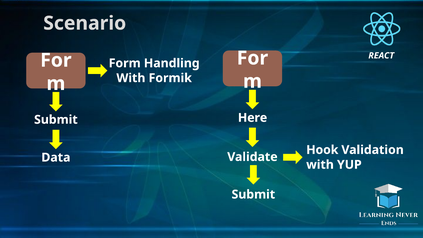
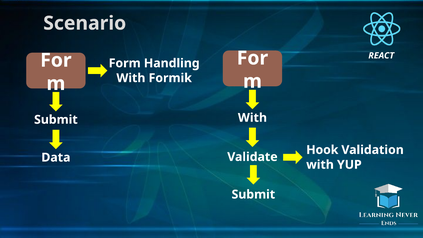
Here at (253, 118): Here -> With
